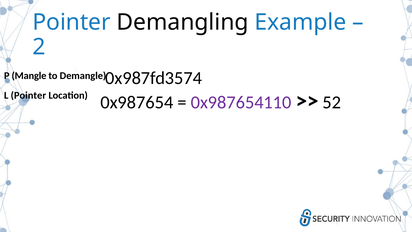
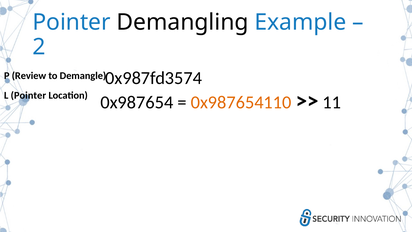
Mangle: Mangle -> Review
0x987654110 colour: purple -> orange
52: 52 -> 11
